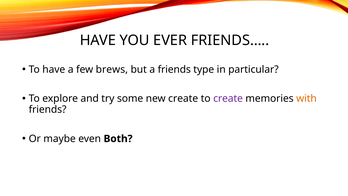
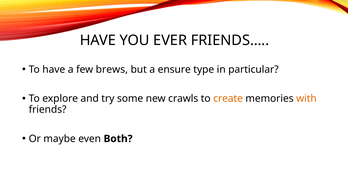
a friends: friends -> ensure
new create: create -> crawls
create at (228, 98) colour: purple -> orange
